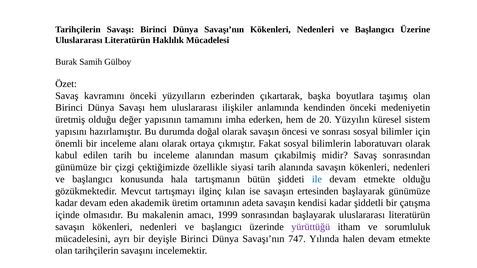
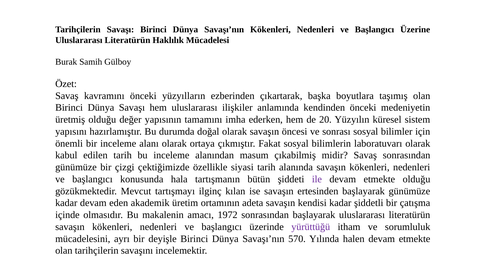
ile colour: blue -> purple
1999: 1999 -> 1972
747: 747 -> 570
